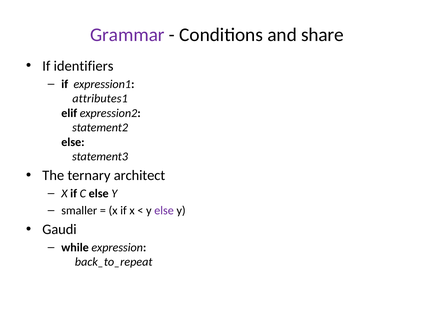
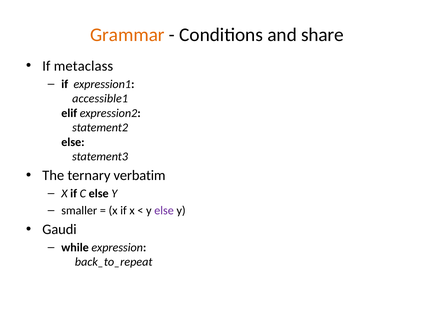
Grammar colour: purple -> orange
identifiers: identifiers -> metaclass
attributes1: attributes1 -> accessible1
architect: architect -> verbatim
